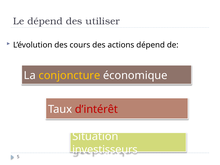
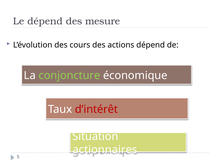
utiliser: utiliser -> mesure
conjoncture colour: yellow -> light green
investisseurs: investisseurs -> actionnaires
